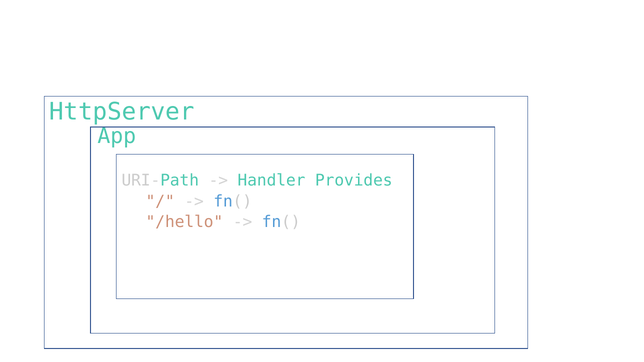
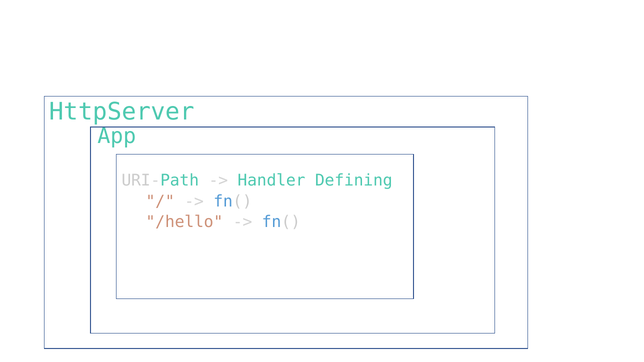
Provides: Provides -> Defining
